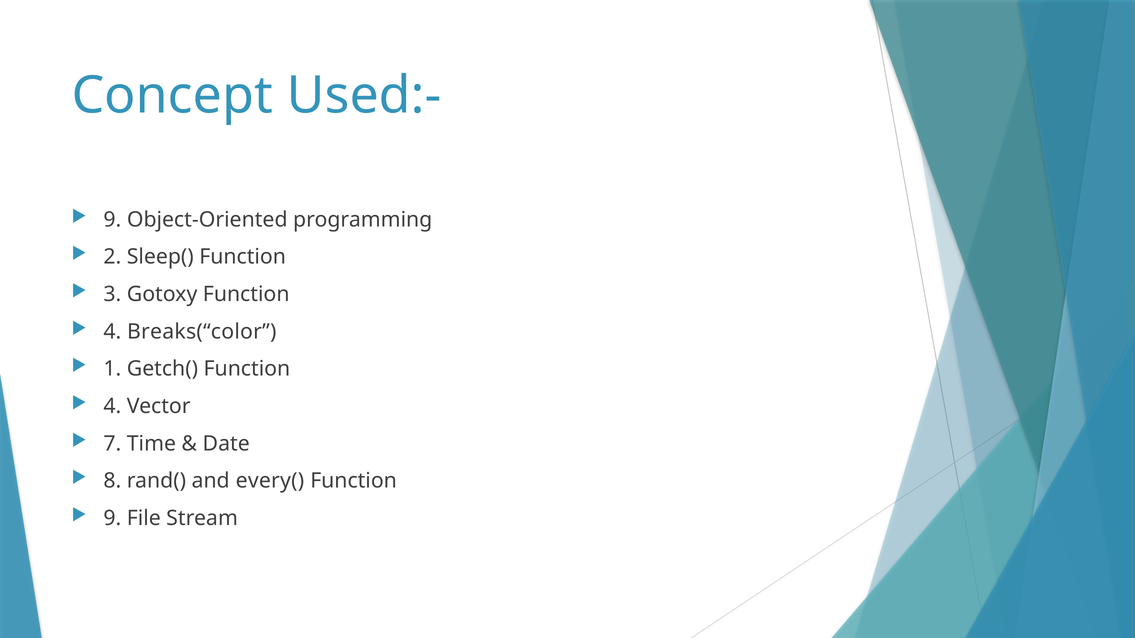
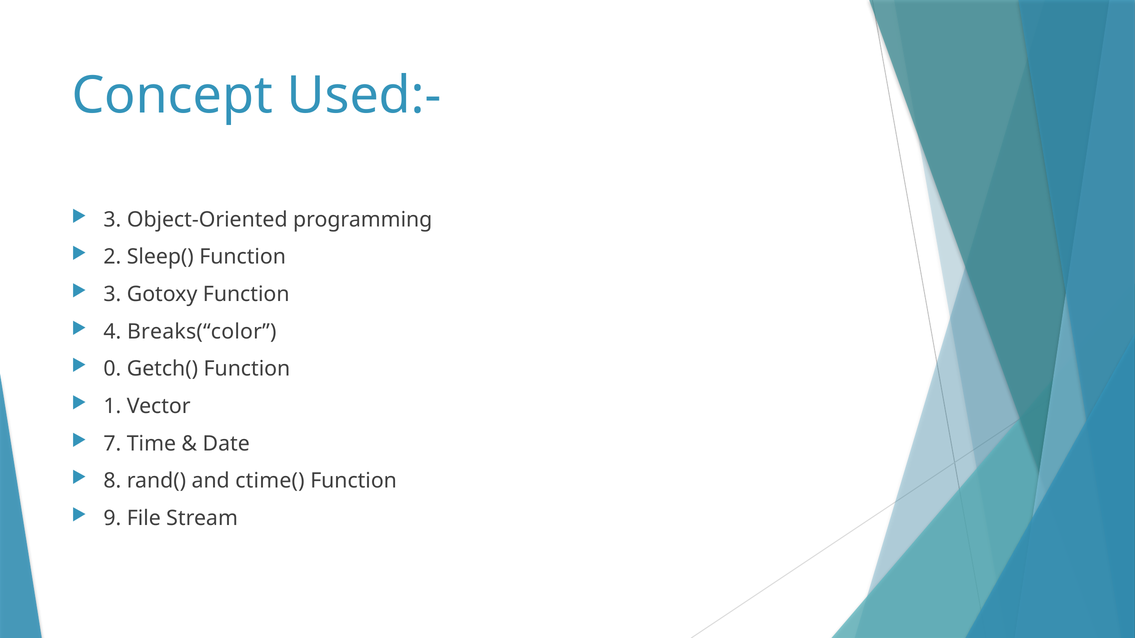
9 at (112, 220): 9 -> 3
1: 1 -> 0
4 at (112, 406): 4 -> 1
every(: every( -> ctime(
